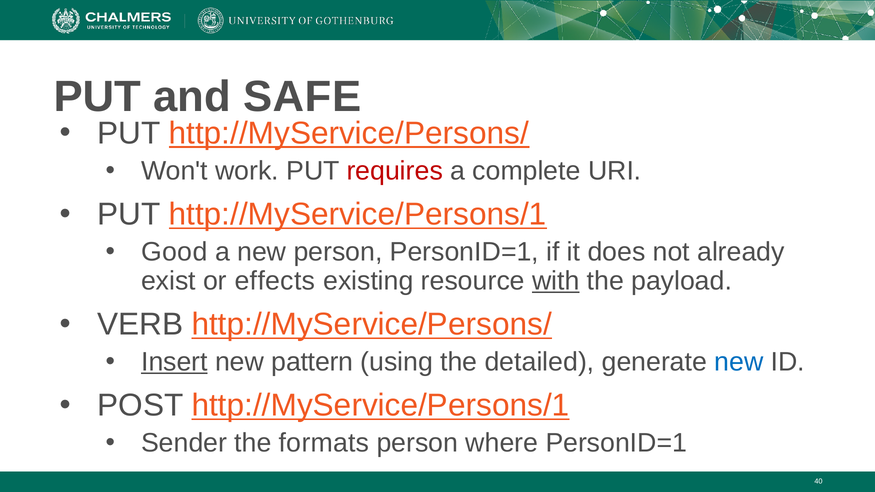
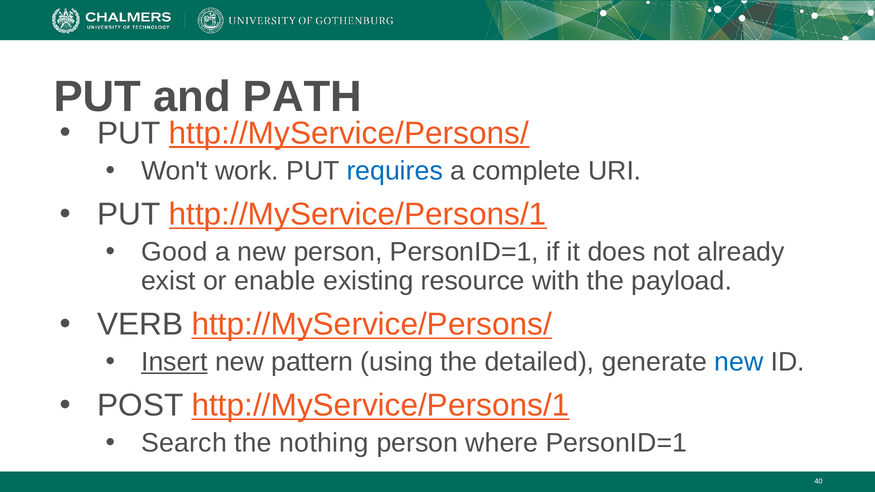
SAFE: SAFE -> PATH
requires colour: red -> blue
effects: effects -> enable
with underline: present -> none
Sender: Sender -> Search
formats: formats -> nothing
